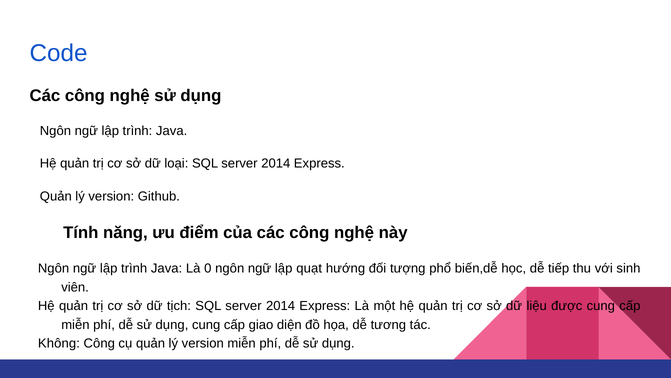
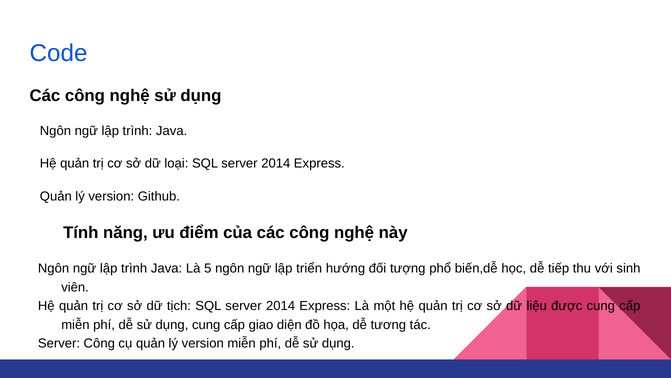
0: 0 -> 5
quạt: quạt -> triển
Không at (59, 343): Không -> Server
